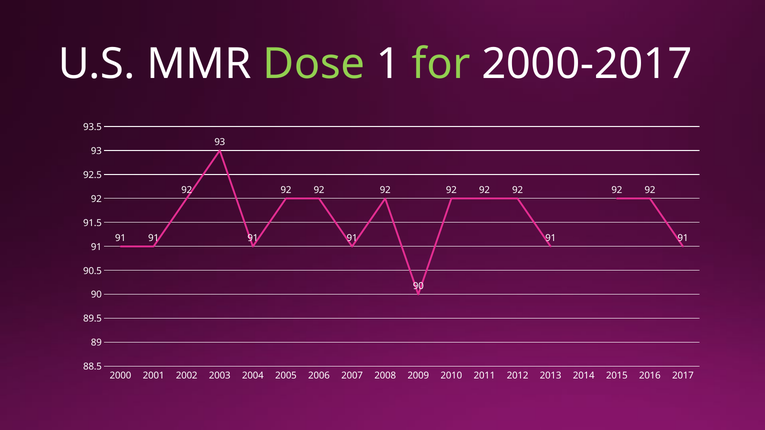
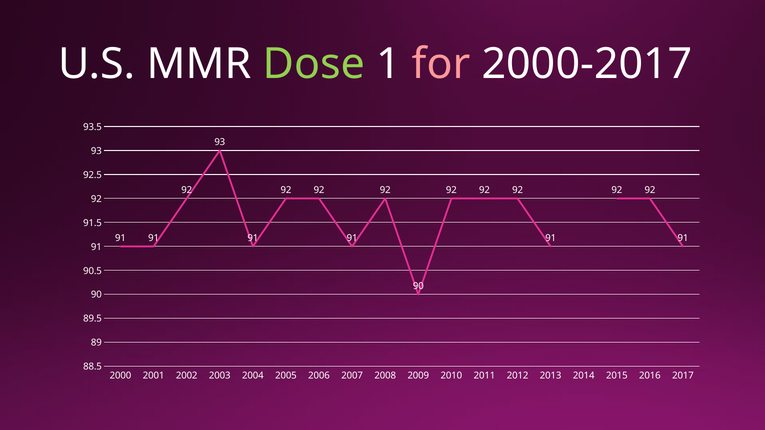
for colour: light green -> pink
